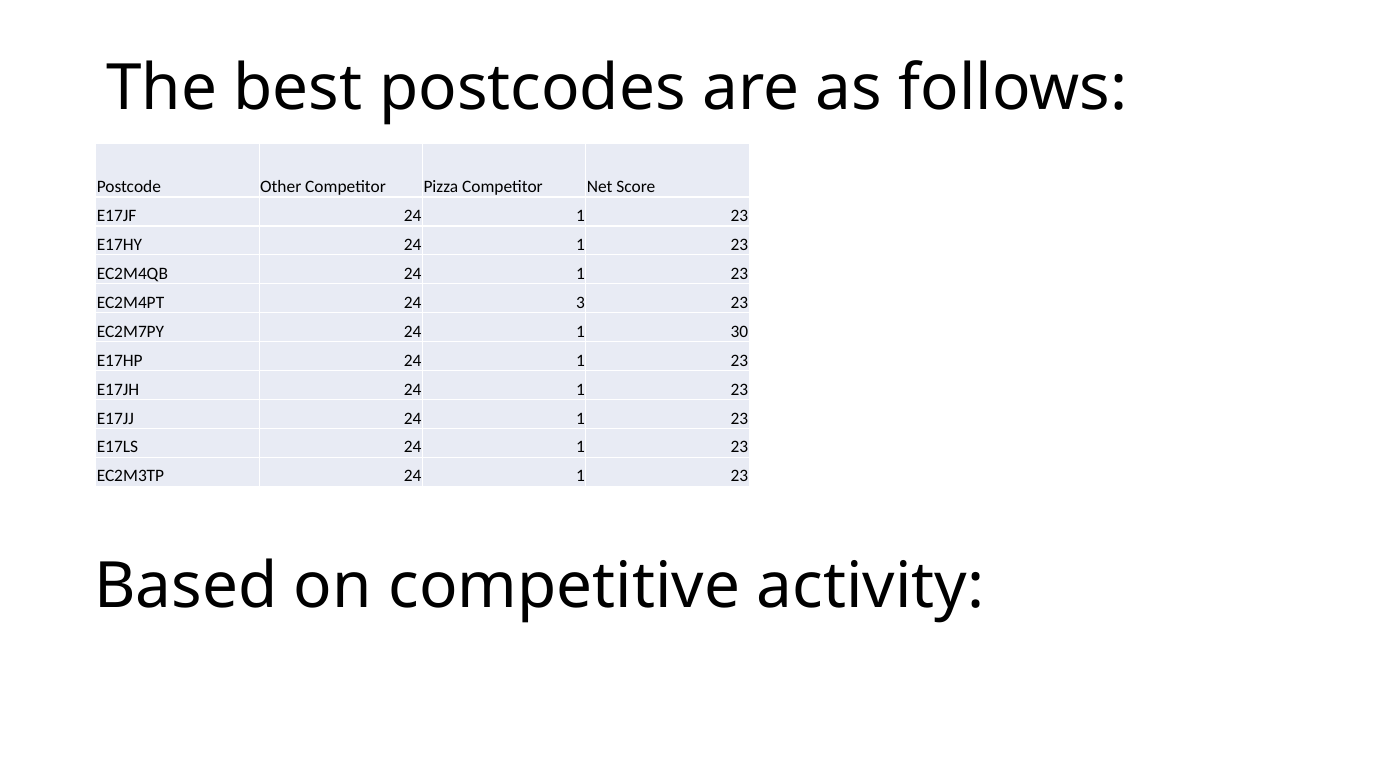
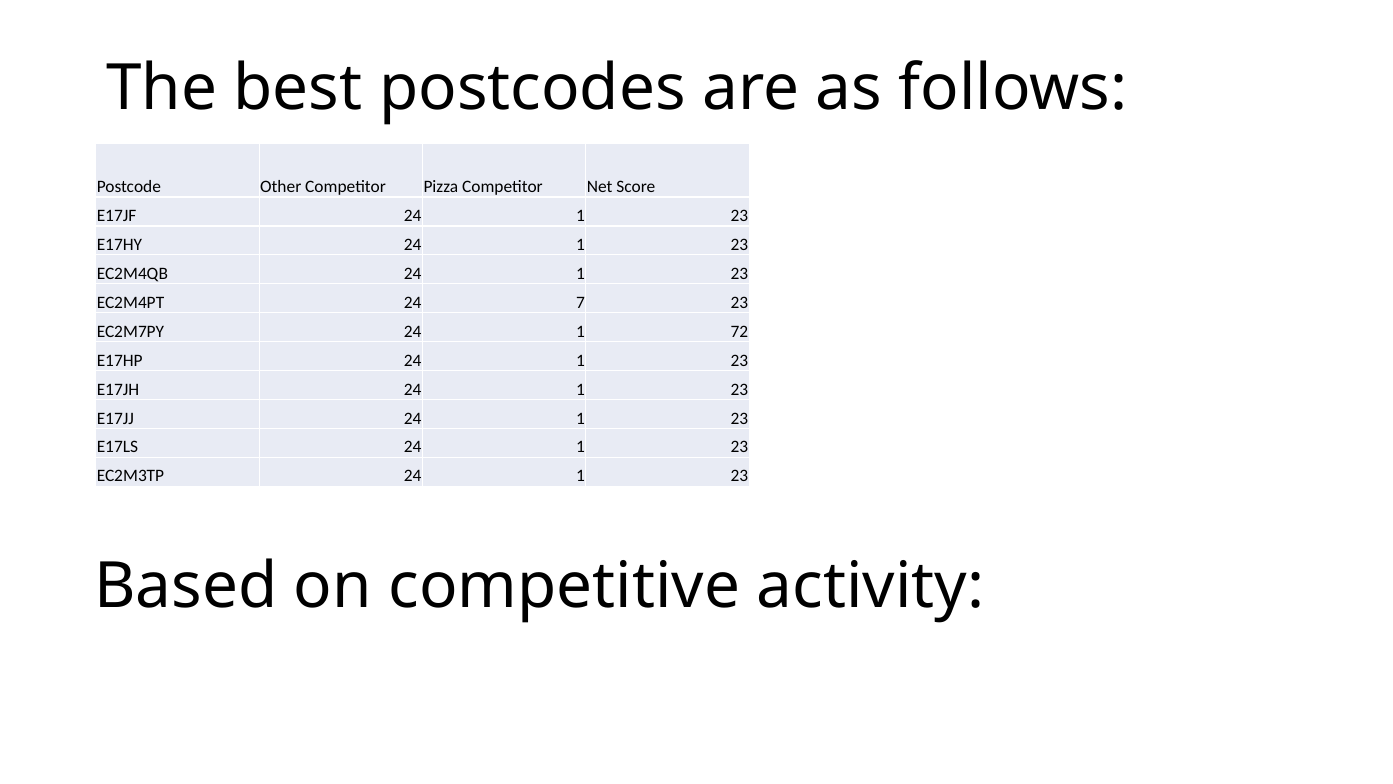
3: 3 -> 7
30: 30 -> 72
